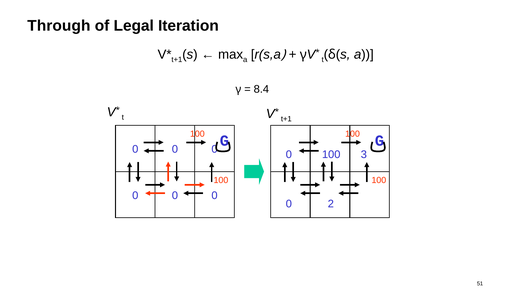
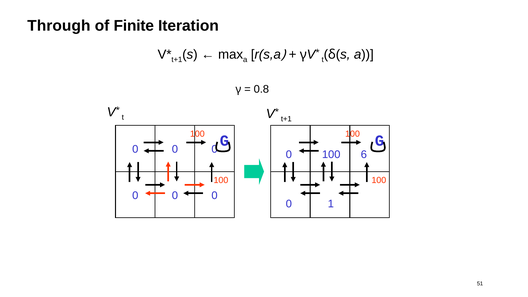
Legal: Legal -> Finite
8.4: 8.4 -> 0.8
3: 3 -> 6
2: 2 -> 1
